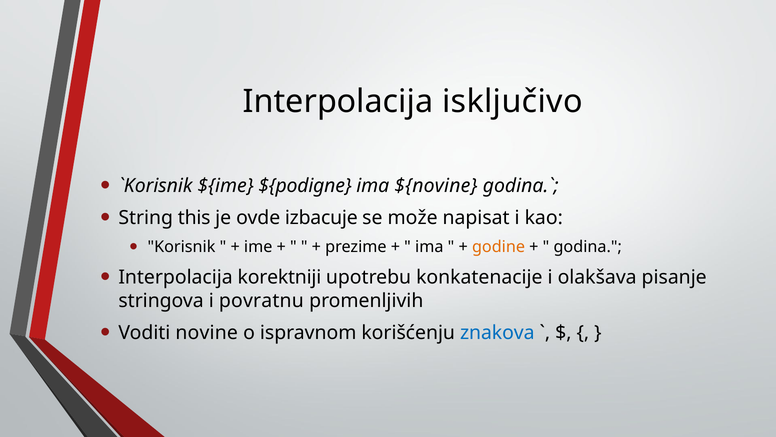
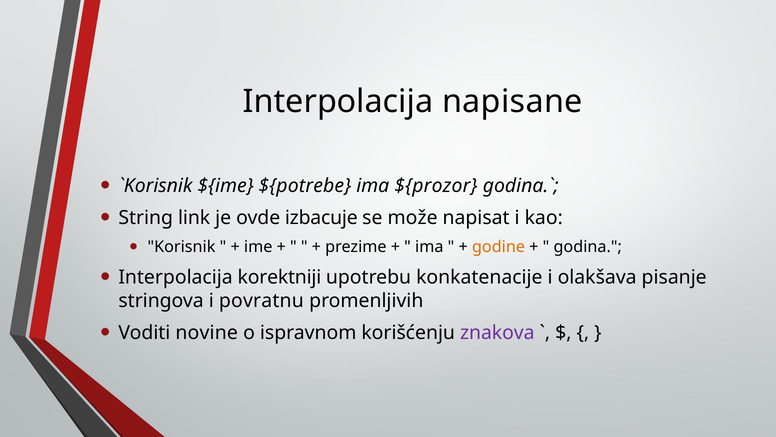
isključivo: isključivo -> napisane
${podigne: ${podigne -> ${potrebe
${novine: ${novine -> ${prozor
this: this -> link
znakova colour: blue -> purple
